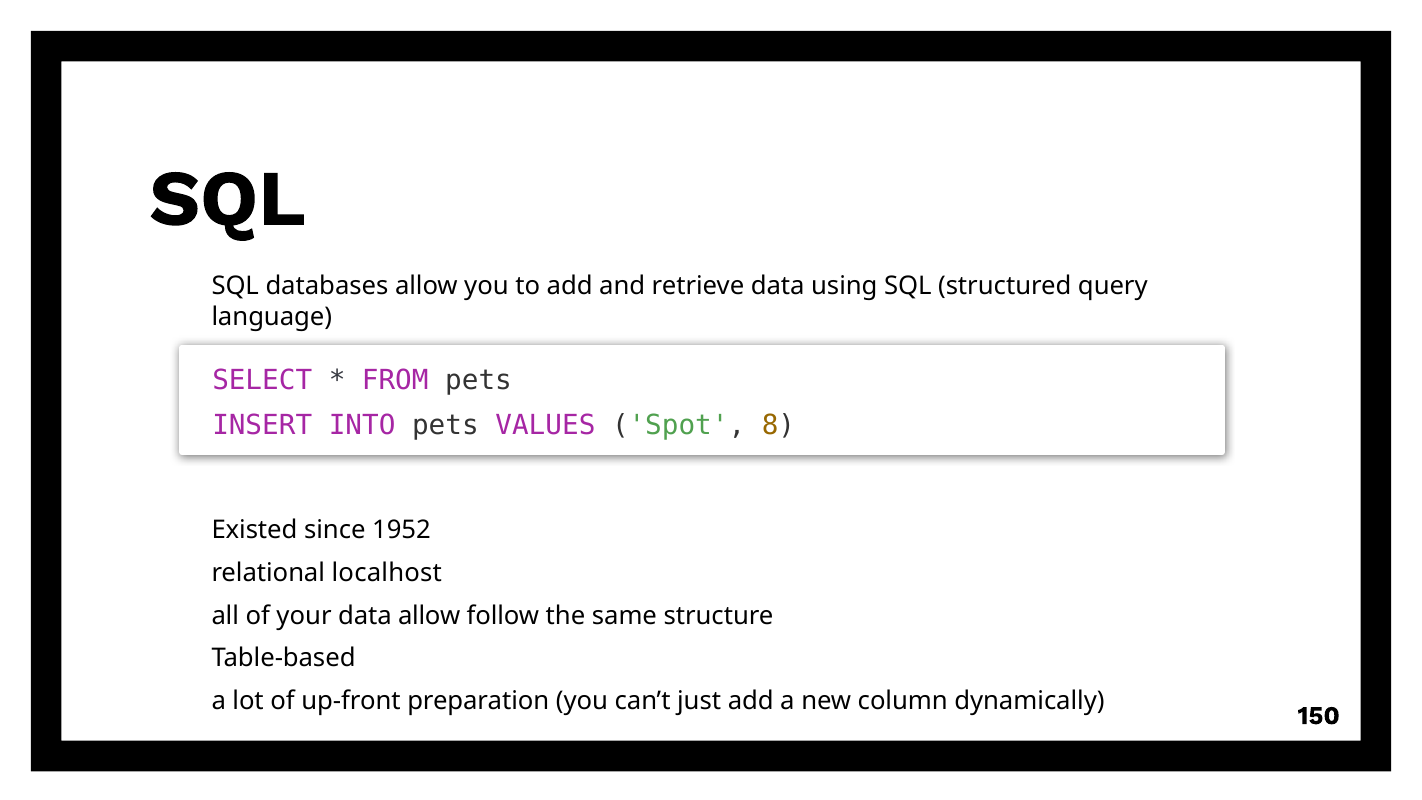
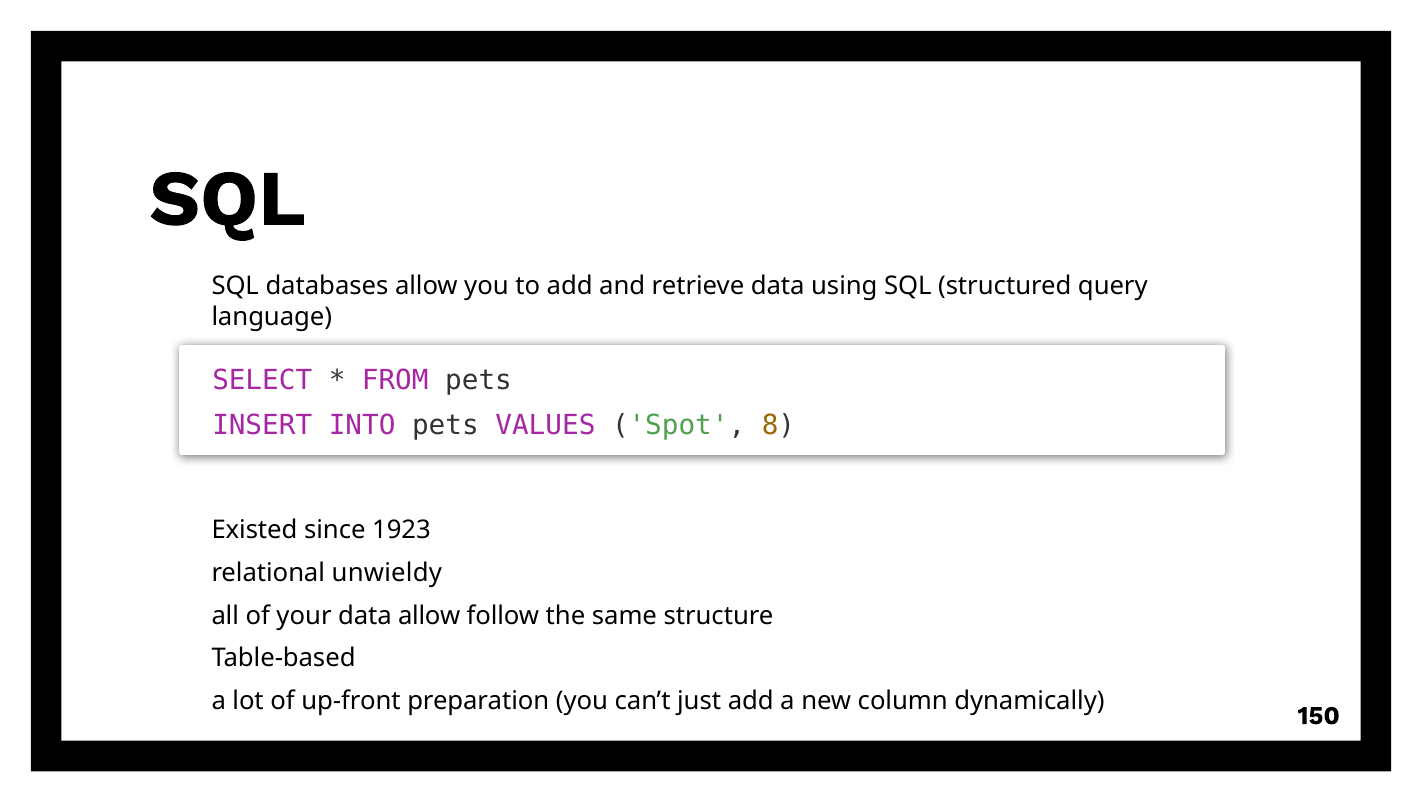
1952: 1952 -> 1923
localhost: localhost -> unwieldy
